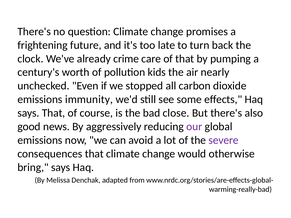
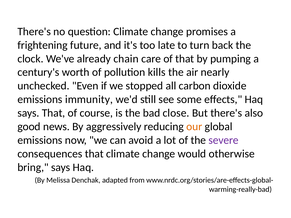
crime: crime -> chain
kids: kids -> kills
our colour: purple -> orange
